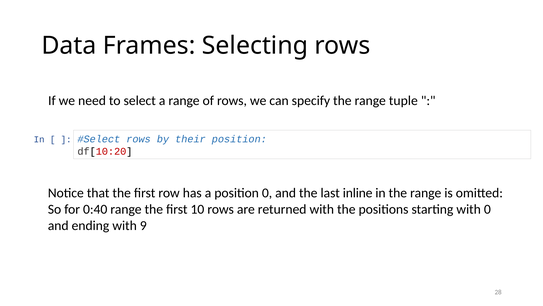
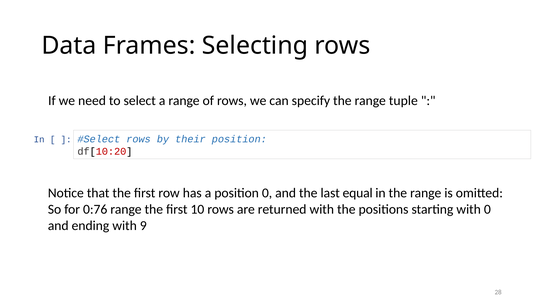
inline: inline -> equal
0:40: 0:40 -> 0:76
